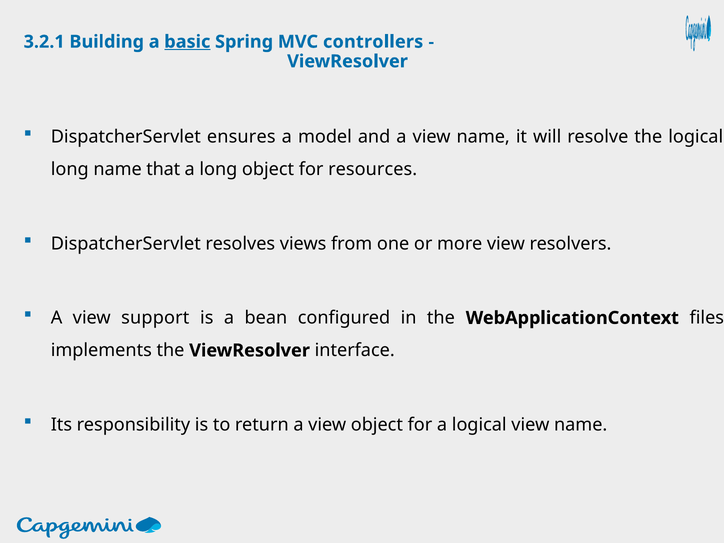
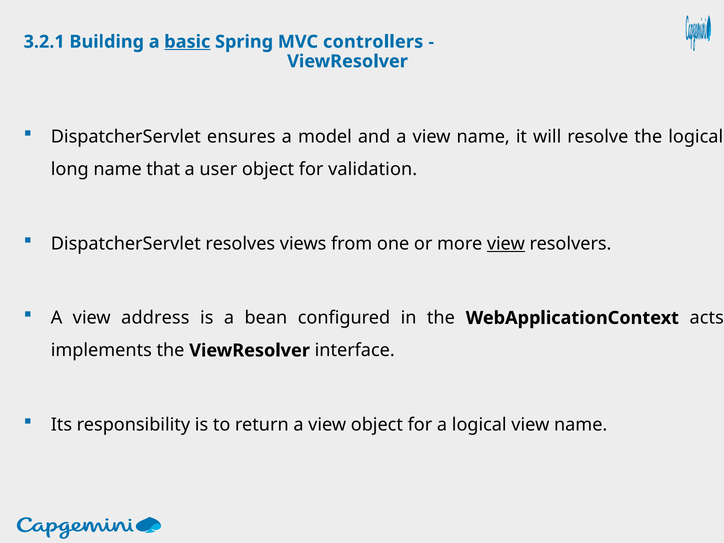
a long: long -> user
resources: resources -> validation
view at (506, 244) underline: none -> present
support: support -> address
files: files -> acts
